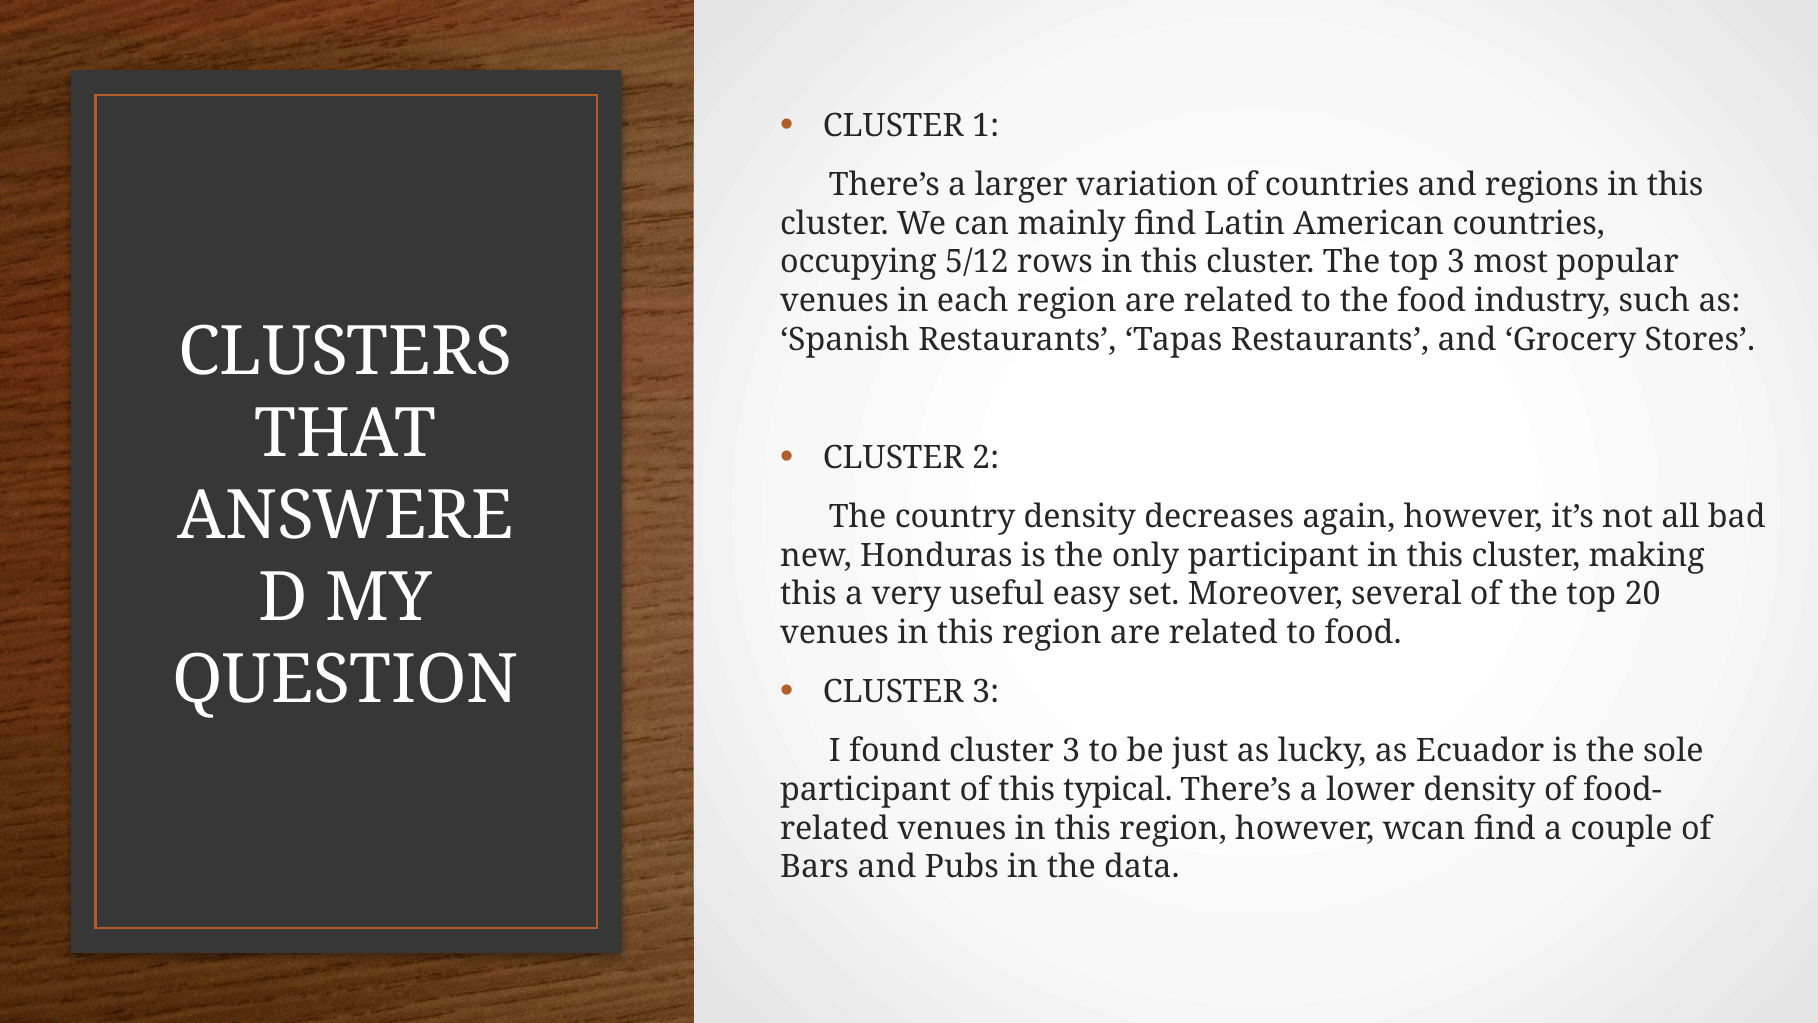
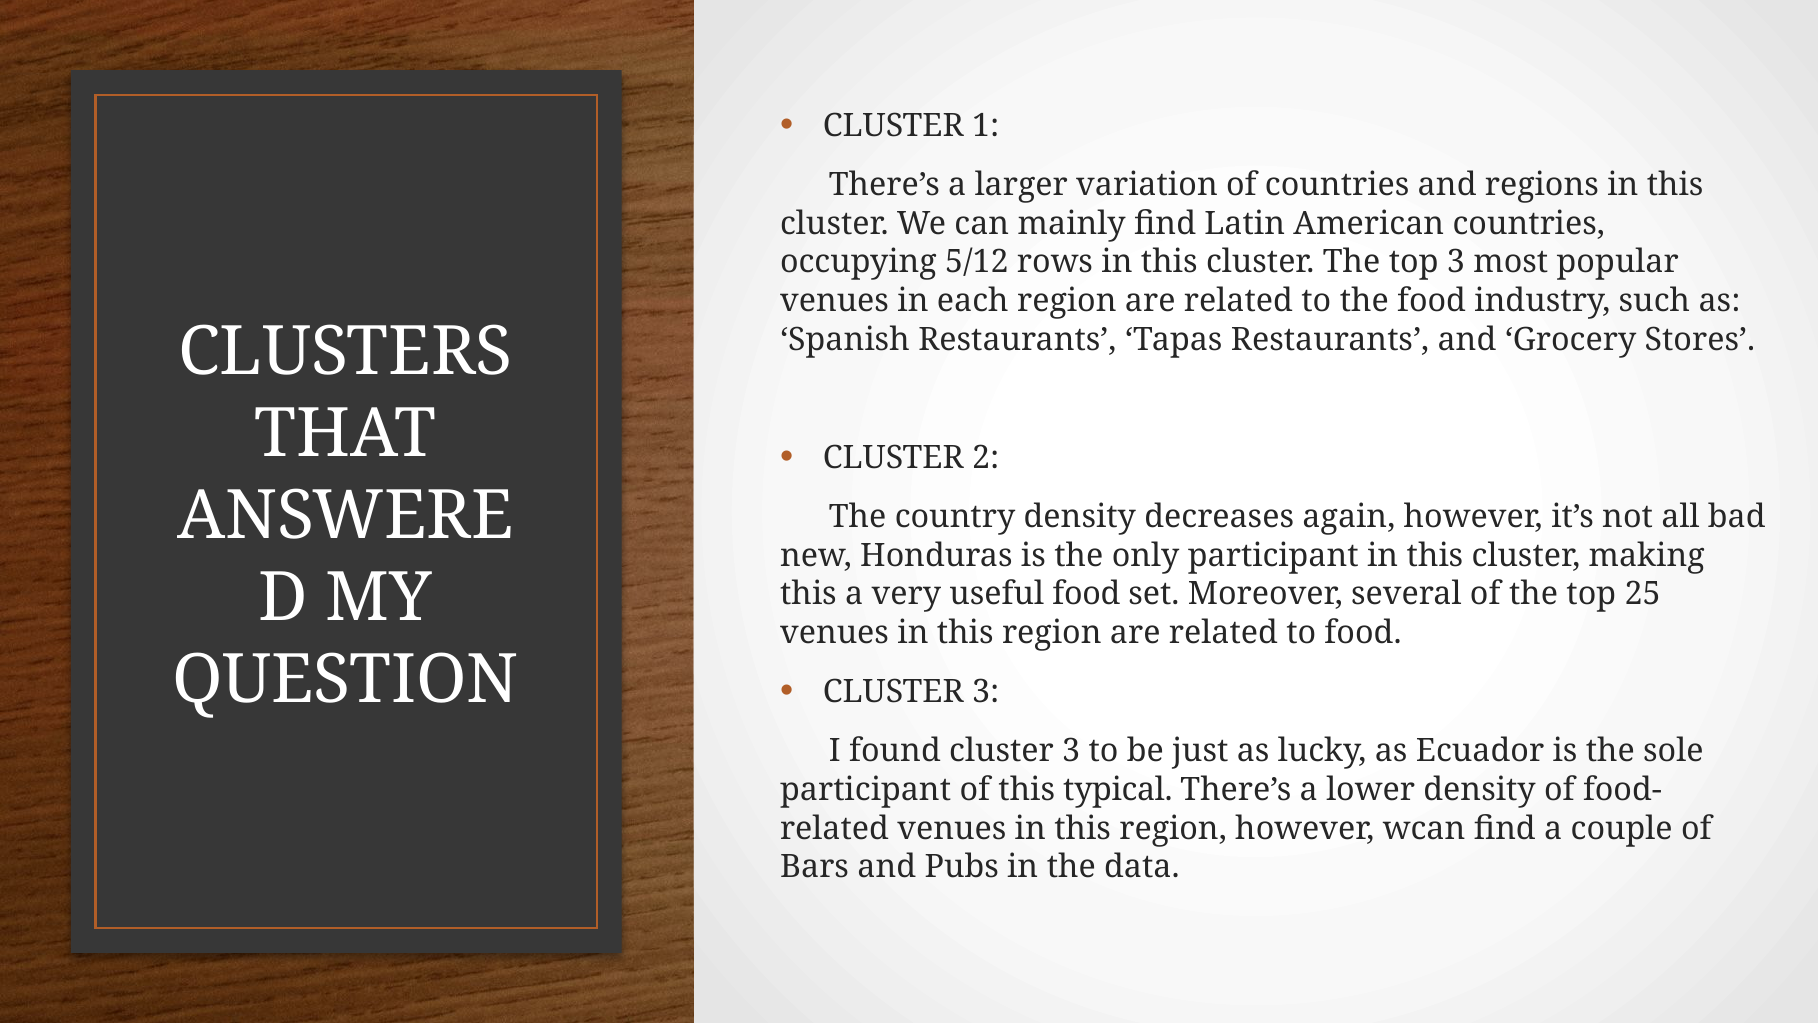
useful easy: easy -> food
20: 20 -> 25
